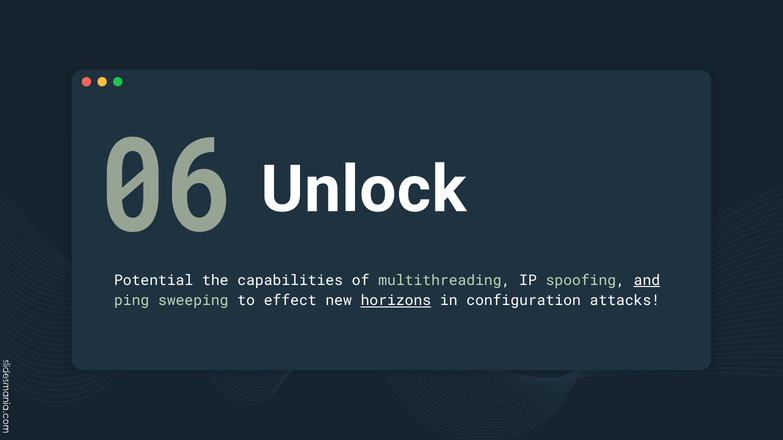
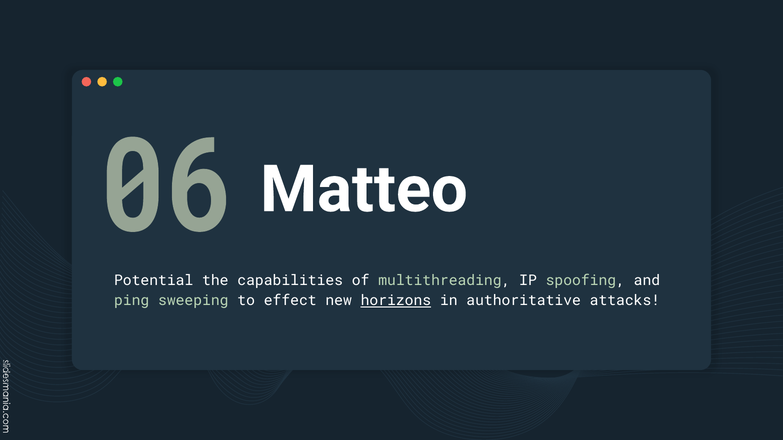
Unlock: Unlock -> Matteo
and underline: present -> none
configuration: configuration -> authoritative
